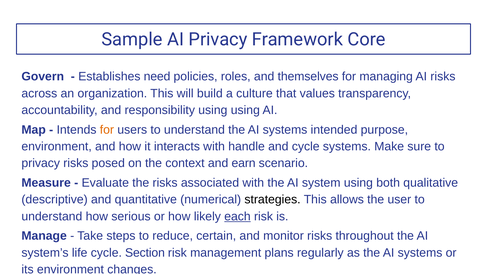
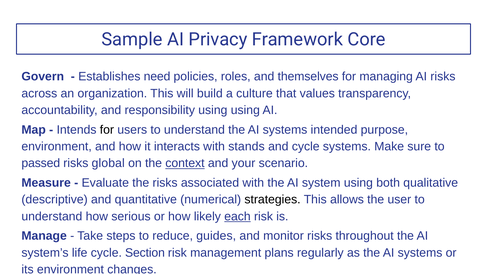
for at (107, 130) colour: orange -> black
handle: handle -> stands
privacy at (41, 163): privacy -> passed
posed: posed -> global
context underline: none -> present
earn: earn -> your
certain: certain -> guides
